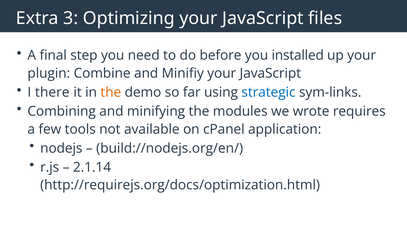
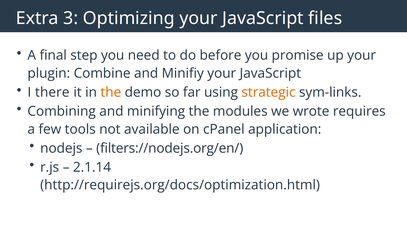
installed: installed -> promise
strategic colour: blue -> orange
build://nodejs.org/en/: build://nodejs.org/en/ -> filters://nodejs.org/en/
